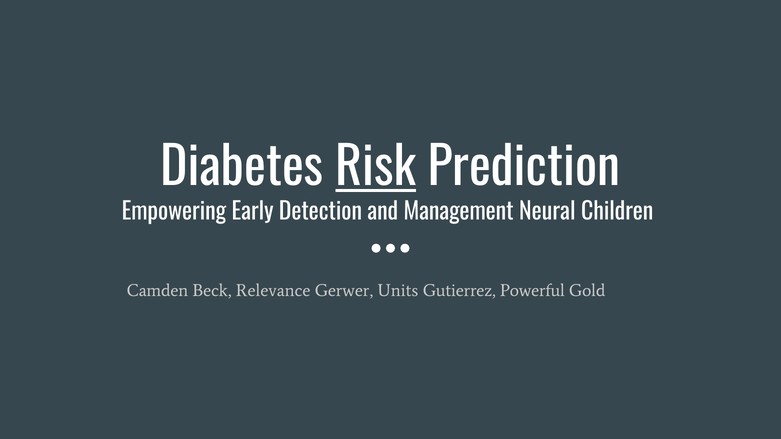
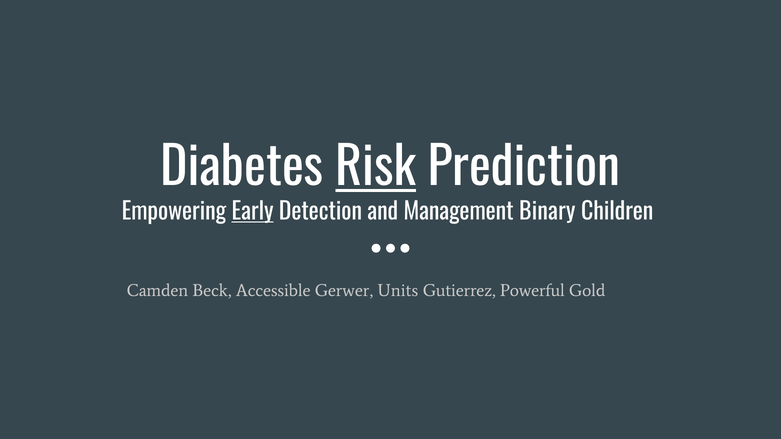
Early underline: none -> present
Neural: Neural -> Binary
Relevance: Relevance -> Accessible
